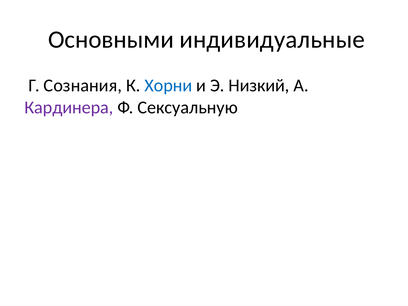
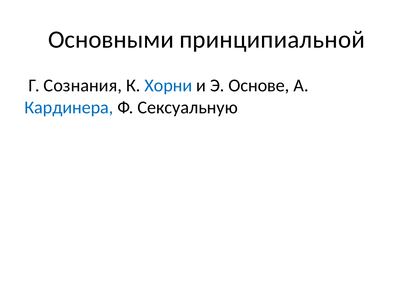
индивидуальные: индивидуальные -> принципиальной
Низкий: Низкий -> Основе
Кардинера colour: purple -> blue
